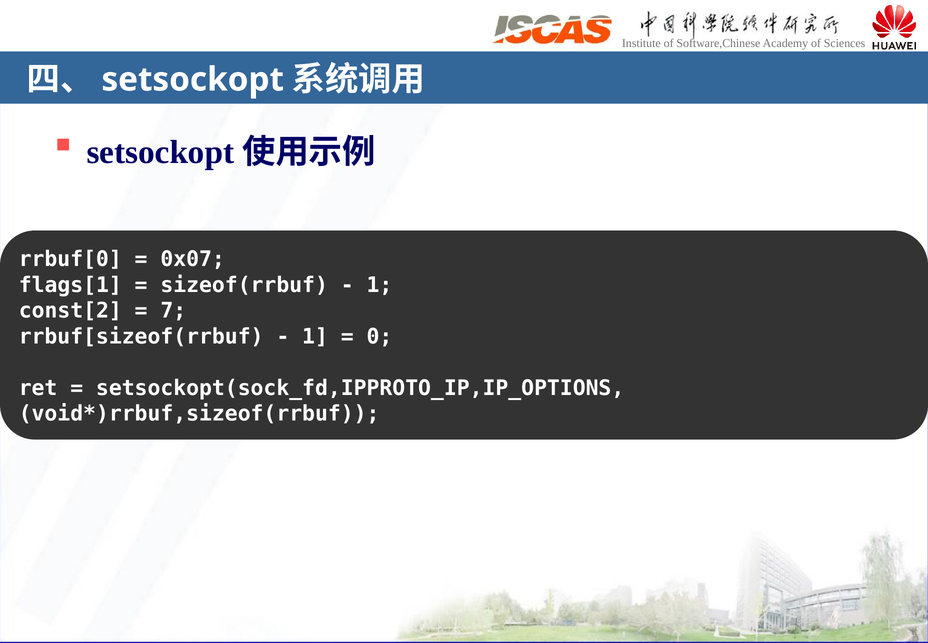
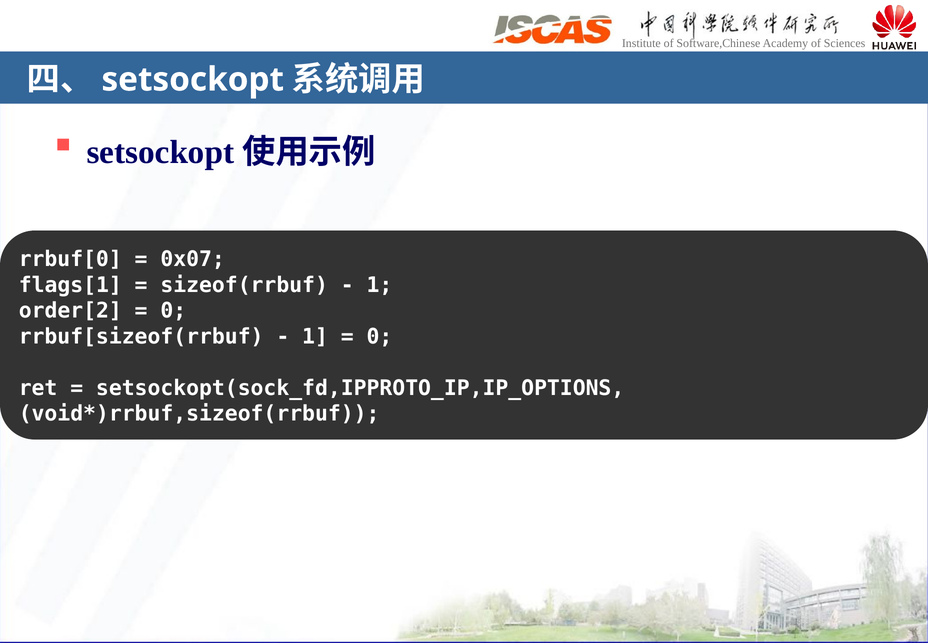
const[2: const[2 -> order[2
7 at (173, 311): 7 -> 0
